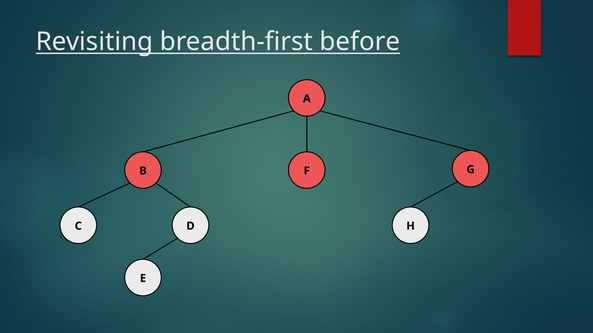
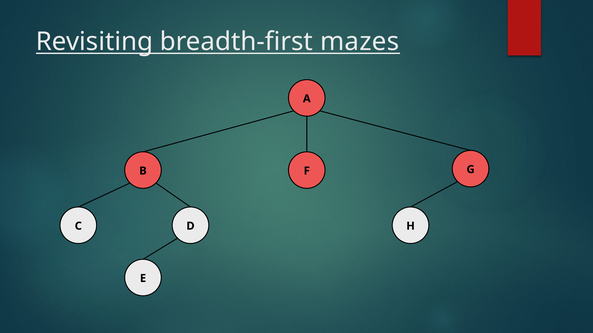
before: before -> mazes
